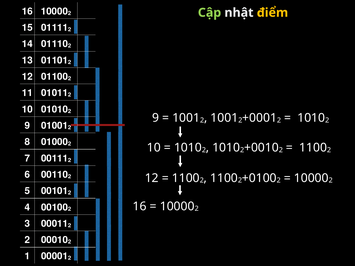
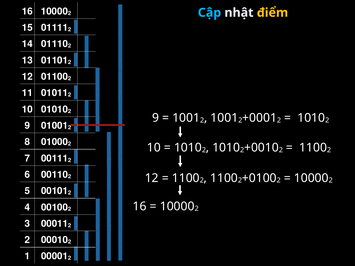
Cập colour: light green -> light blue
